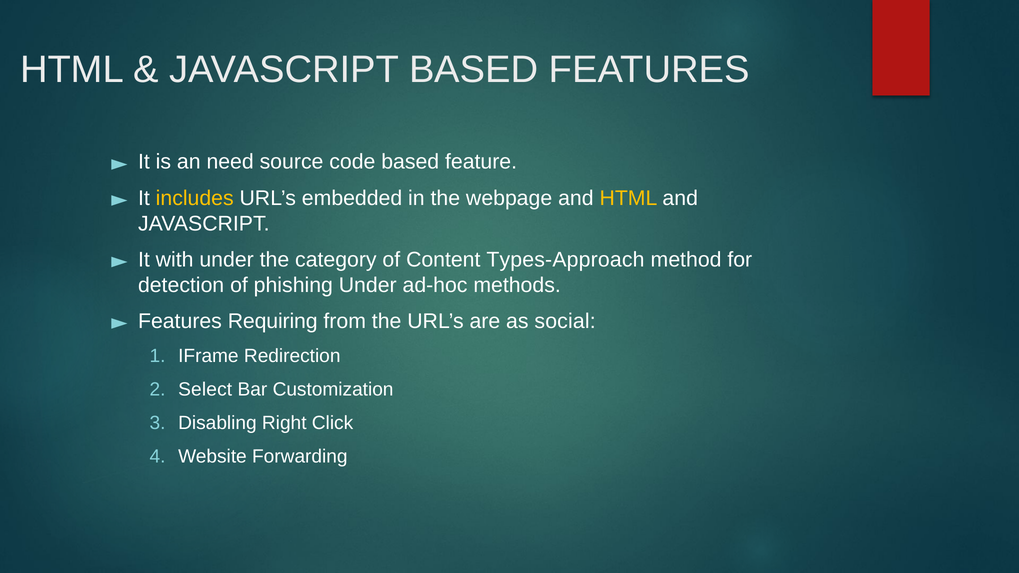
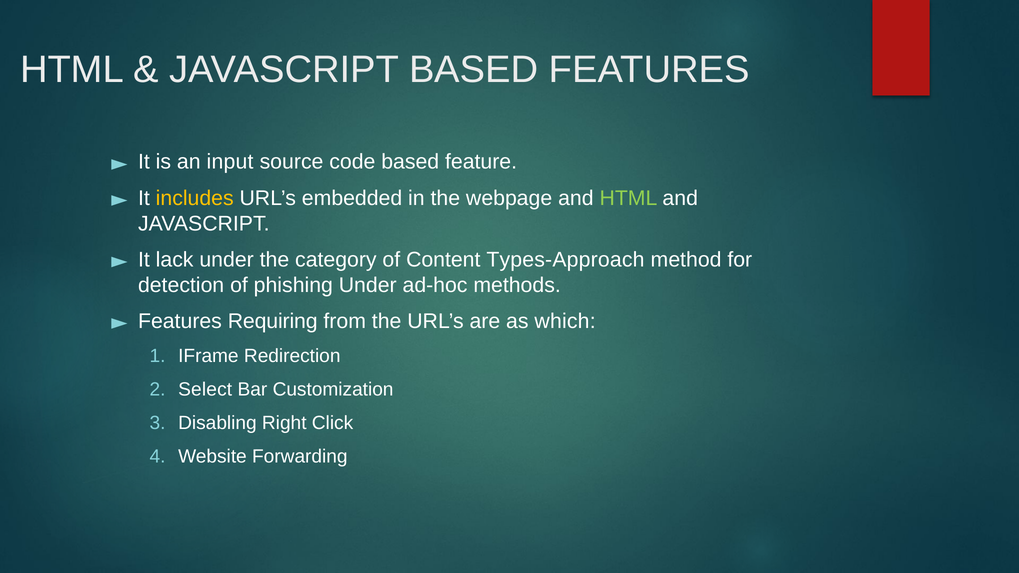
need: need -> input
HTML at (628, 198) colour: yellow -> light green
with: with -> lack
social: social -> which
